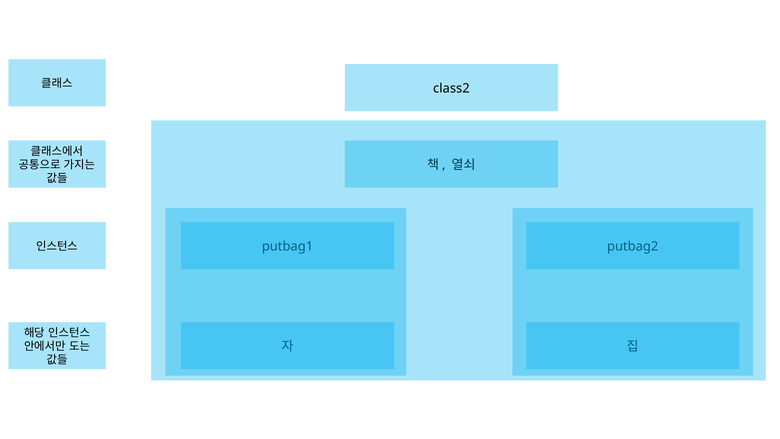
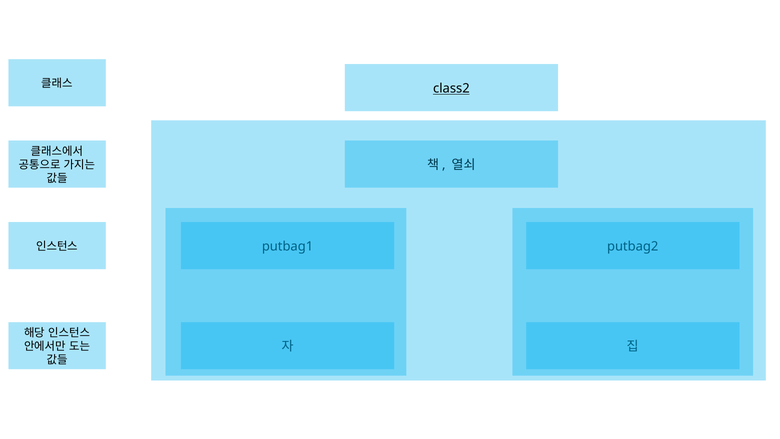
class2 underline: none -> present
